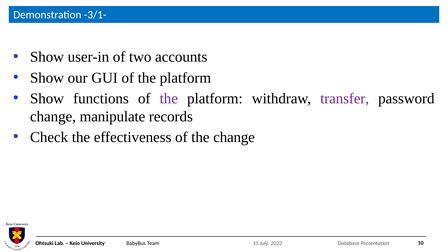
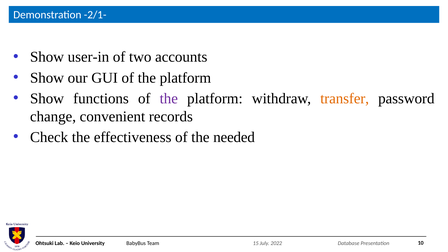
-3/1-: -3/1- -> -2/1-
transfer colour: purple -> orange
manipulate: manipulate -> convenient
the change: change -> needed
